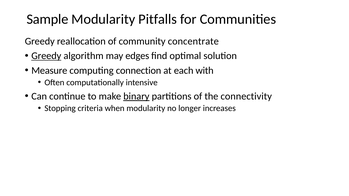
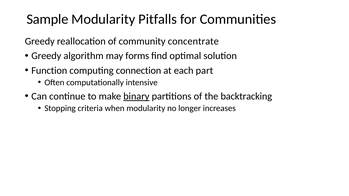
Greedy at (46, 56) underline: present -> none
edges: edges -> forms
Measure: Measure -> Function
with: with -> part
connectivity: connectivity -> backtracking
